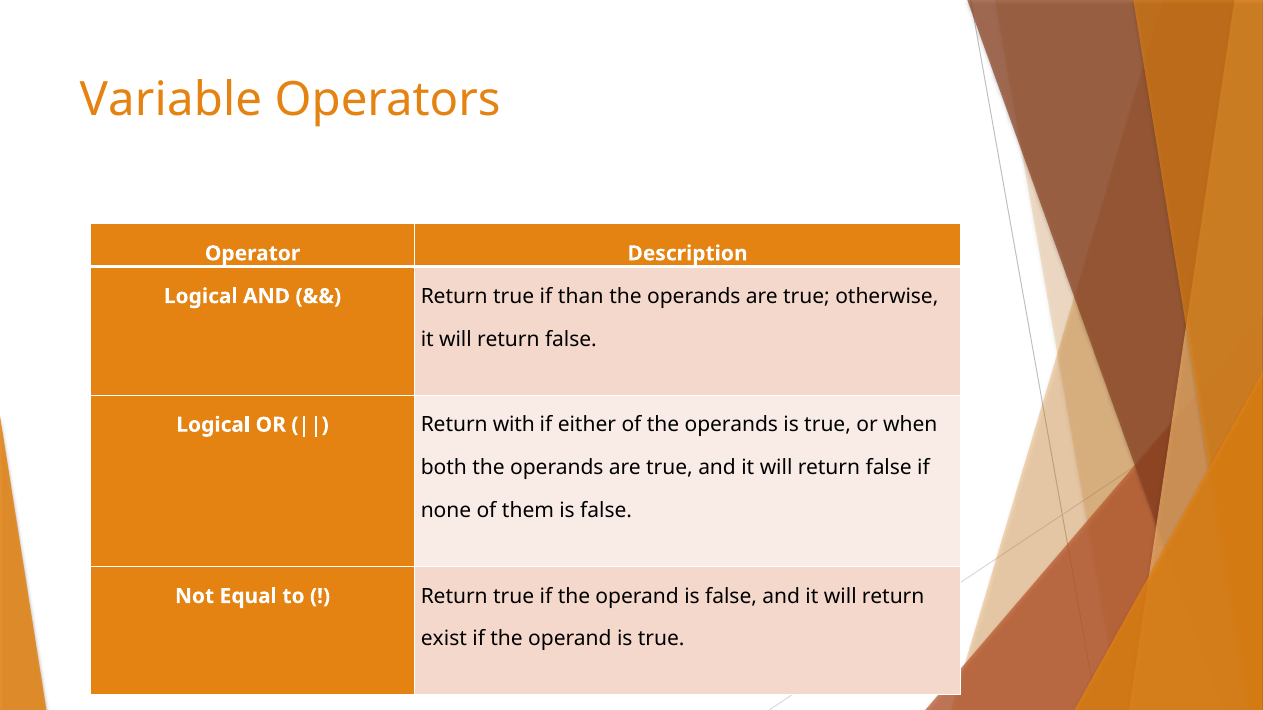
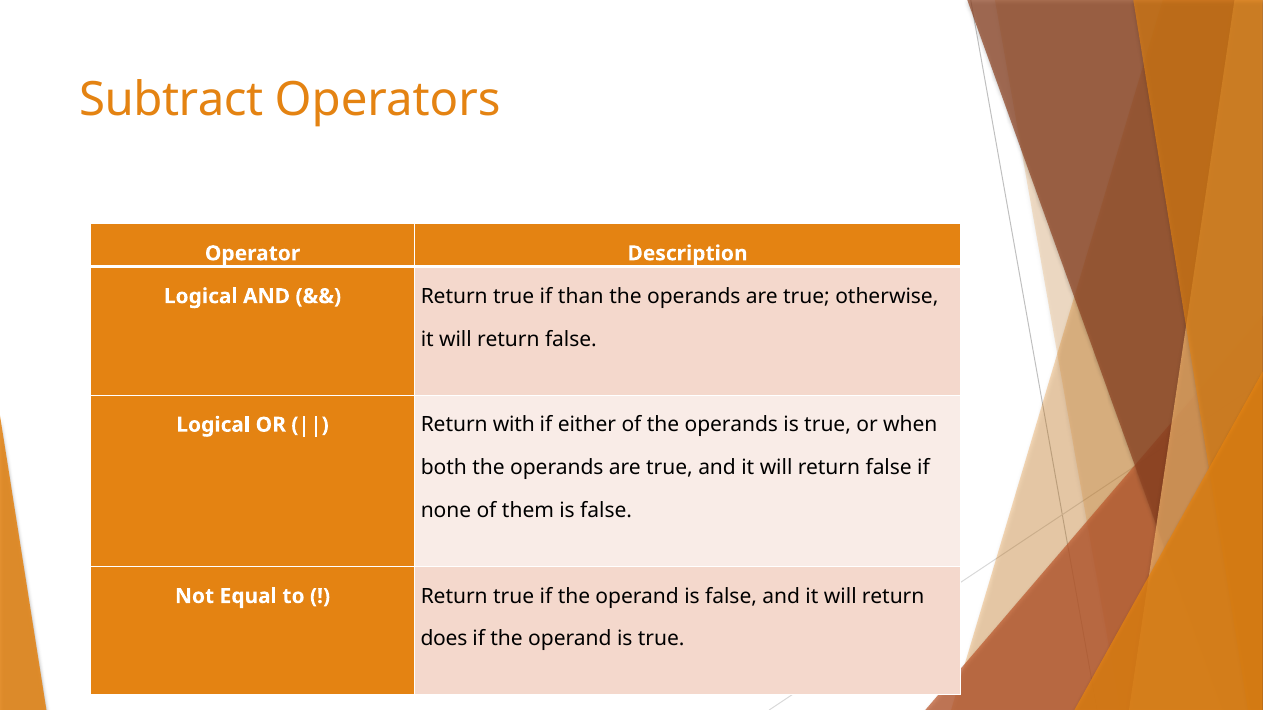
Variable: Variable -> Subtract
exist: exist -> does
